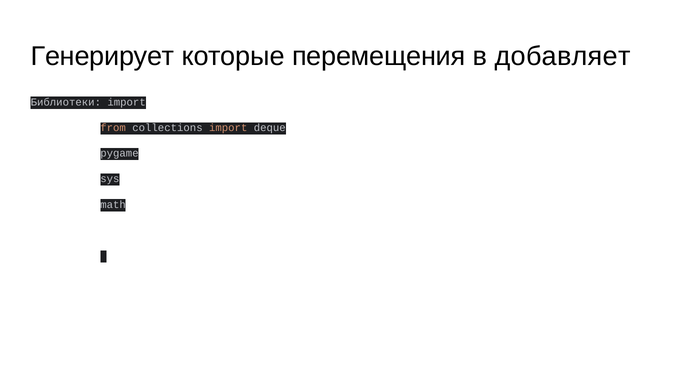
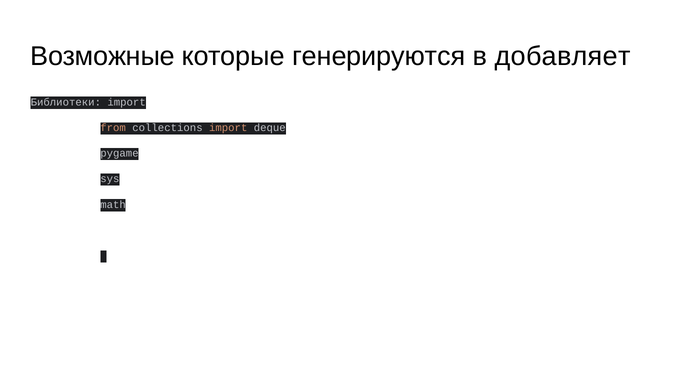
Генерирует: Генерирует -> Возможные
перемещения: перемещения -> генерируются
